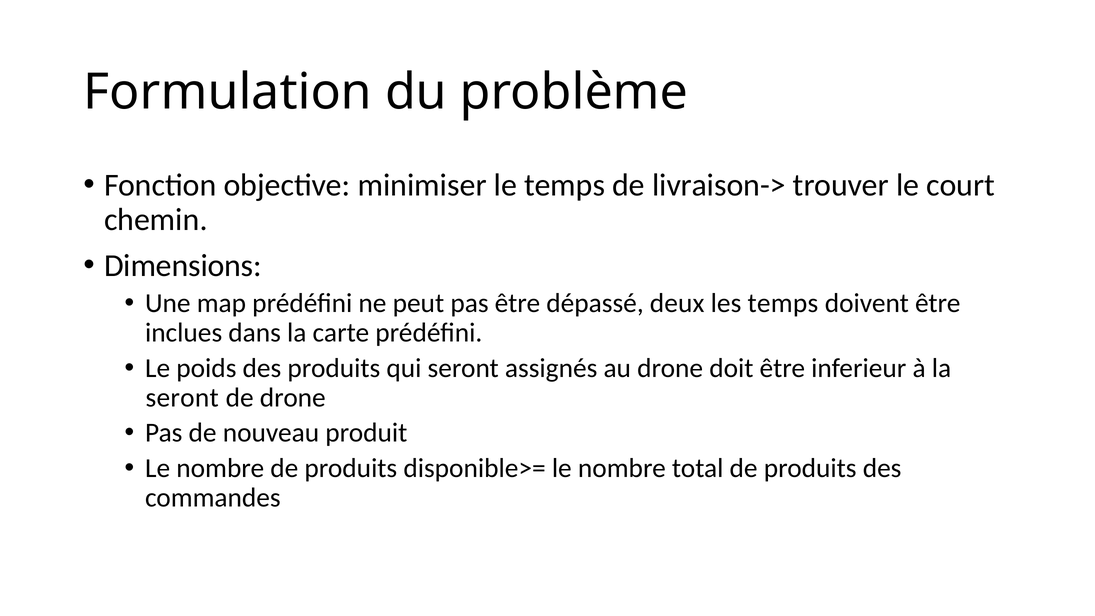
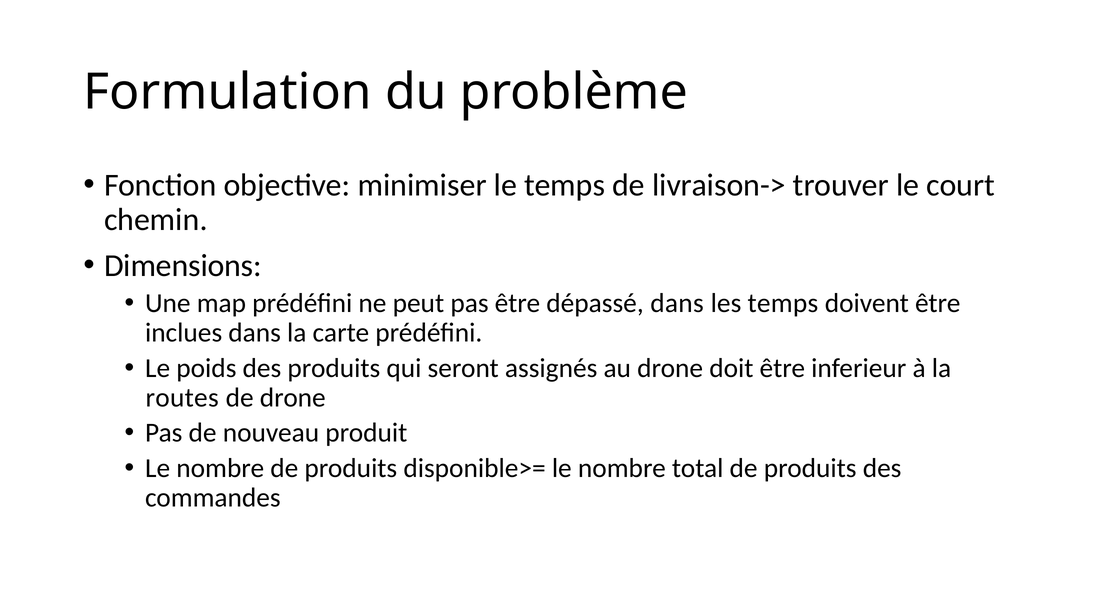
dépassé deux: deux -> dans
seront at (182, 398): seront -> routes
